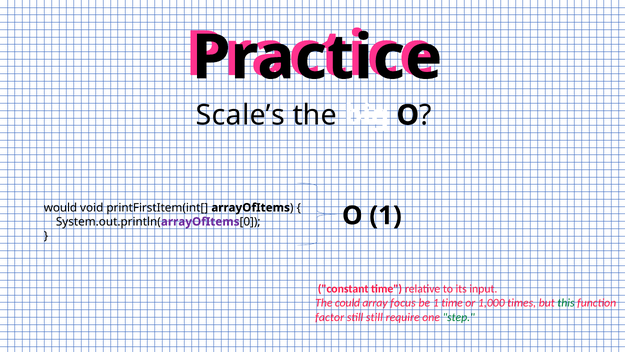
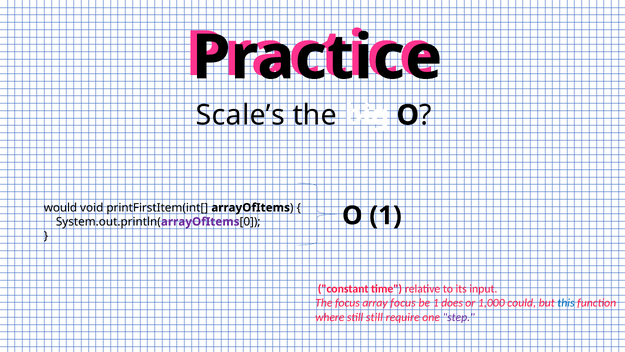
The could: could -> focus
1 time: time -> does
times: times -> could
this colour: green -> blue
factor: factor -> where
step colour: green -> purple
